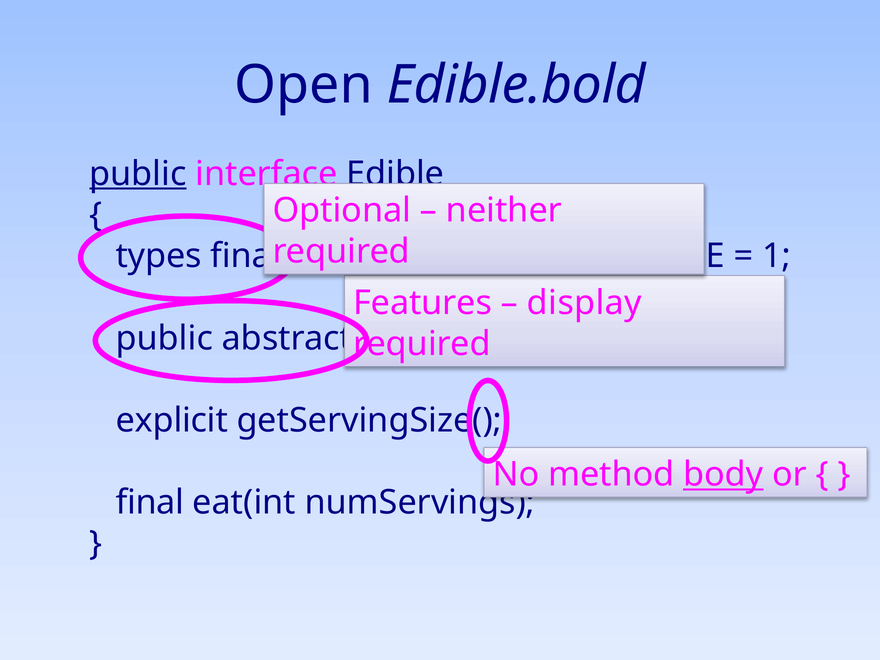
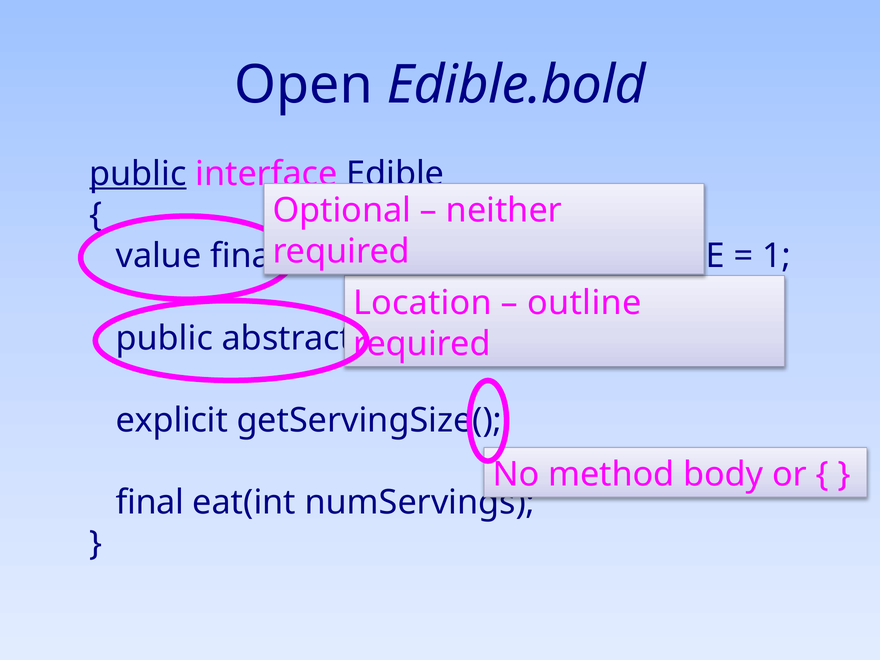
types: types -> value
Features: Features -> Location
display: display -> outline
body underline: present -> none
